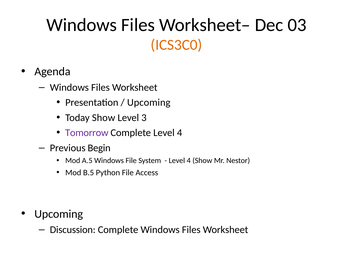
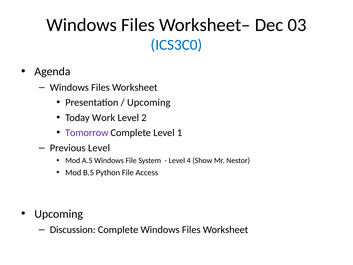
ICS3C0 colour: orange -> blue
Today Show: Show -> Work
3: 3 -> 2
Complete Level 4: 4 -> 1
Previous Begin: Begin -> Level
